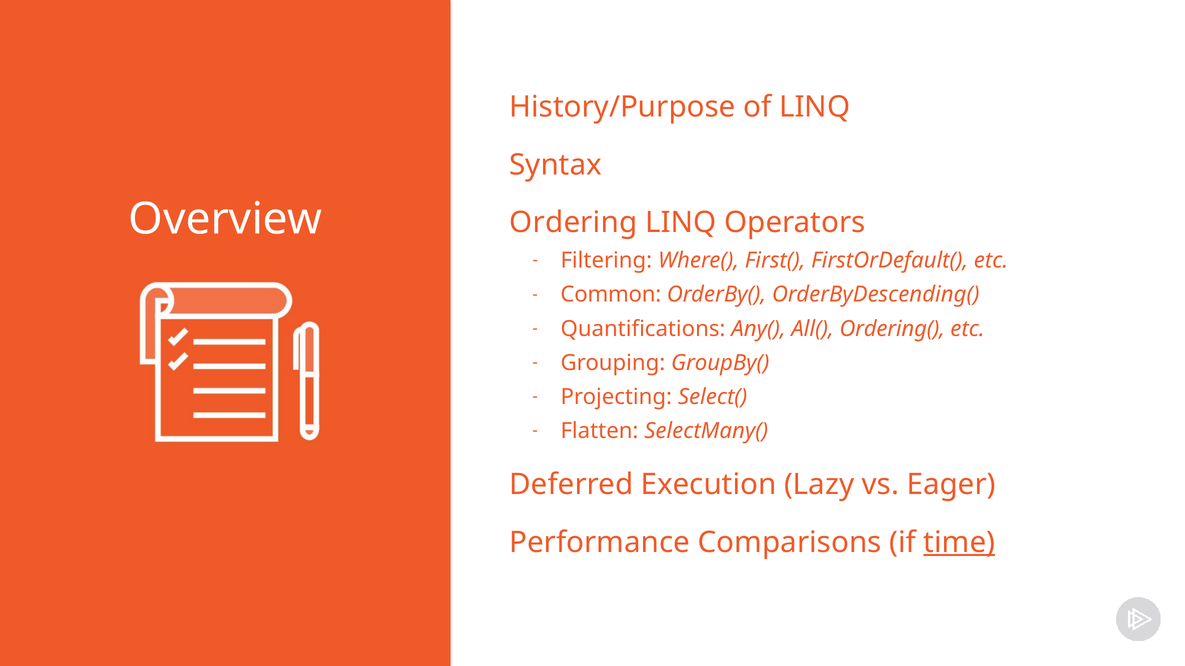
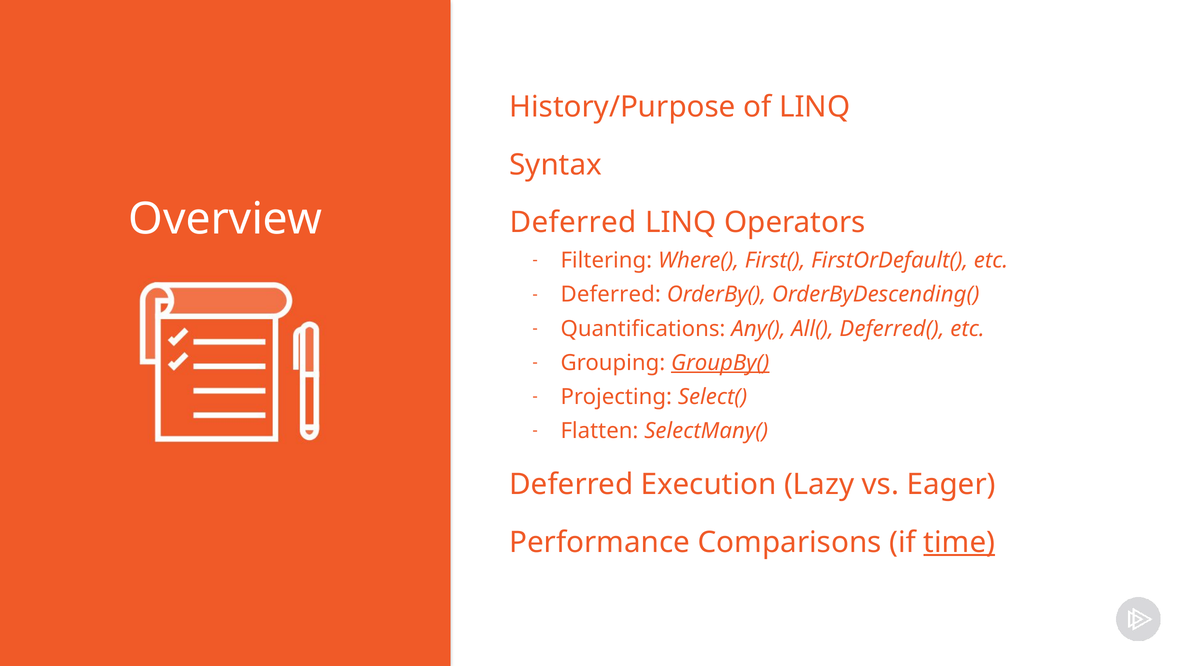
Ordering at (573, 223): Ordering -> Deferred
Common at (611, 295): Common -> Deferred
Ordering(: Ordering( -> Deferred(
GroupBy( underline: none -> present
